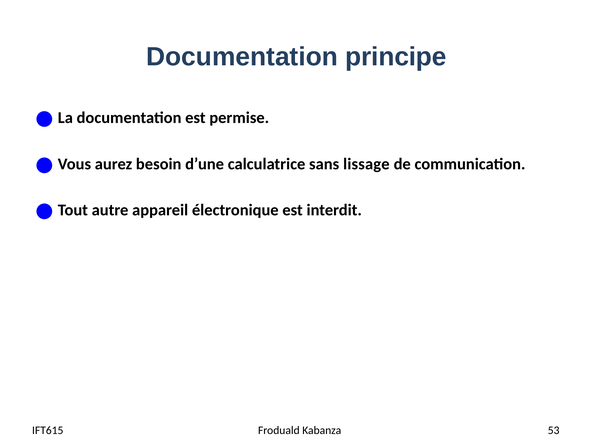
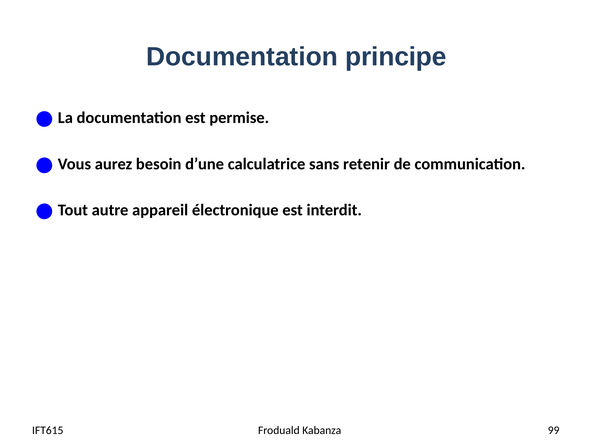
lissage: lissage -> retenir
53: 53 -> 99
